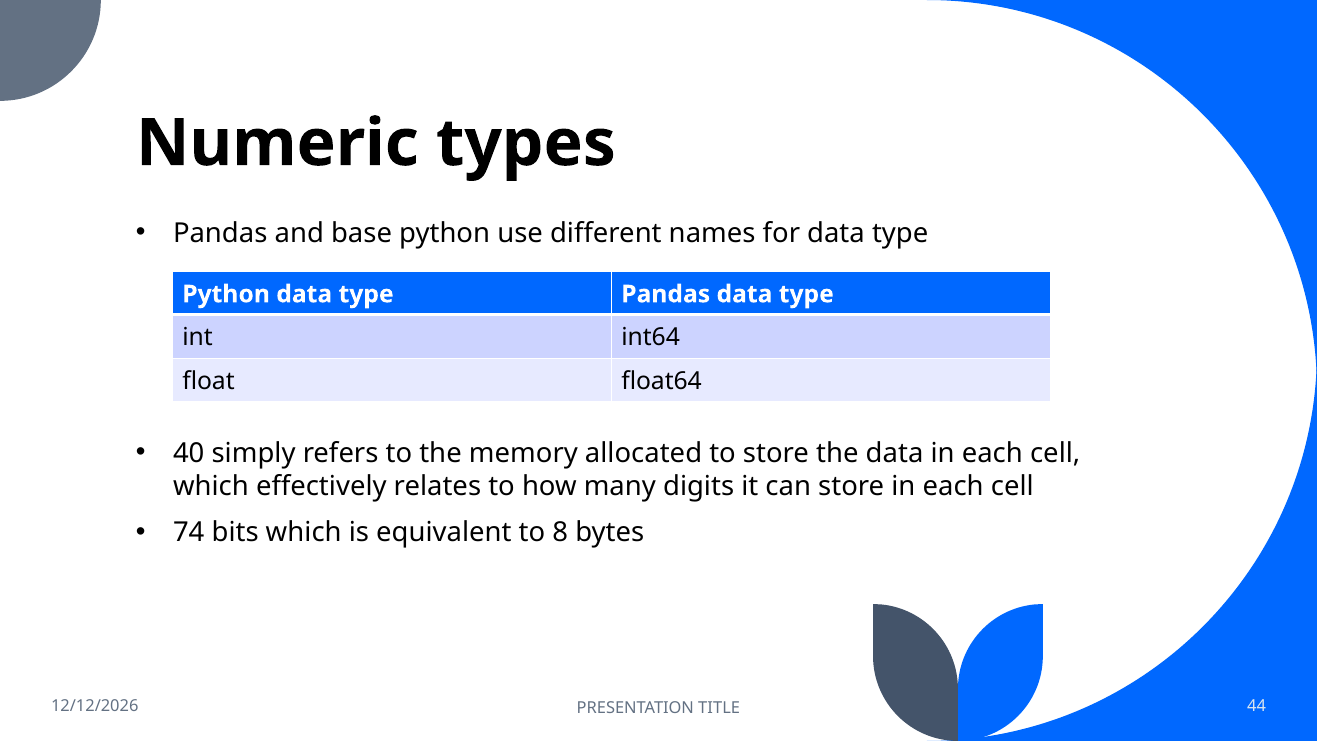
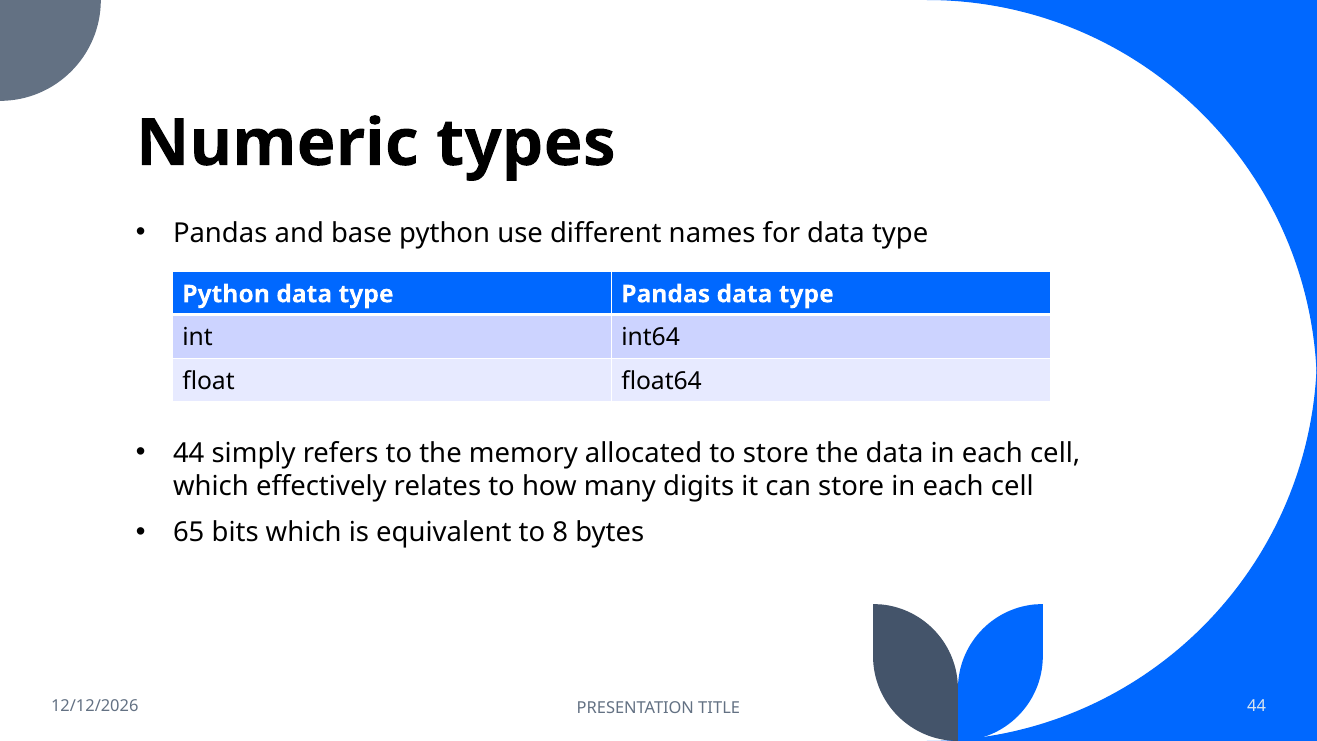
40 at (189, 453): 40 -> 44
74: 74 -> 65
